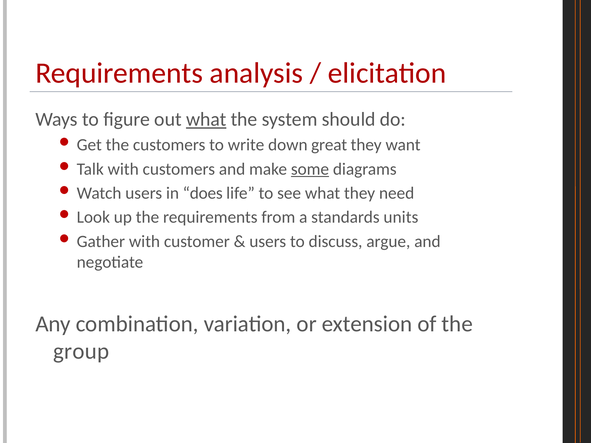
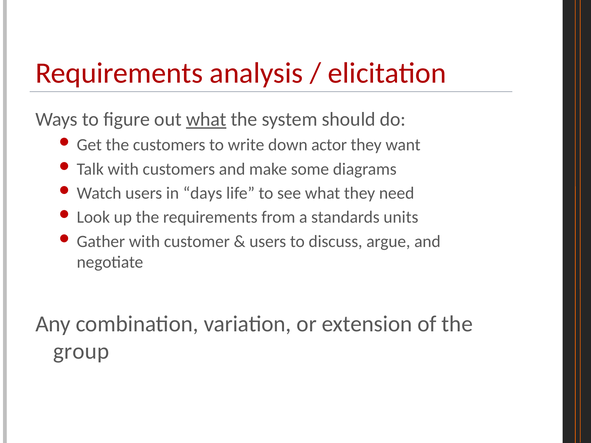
great: great -> actor
some underline: present -> none
does: does -> days
